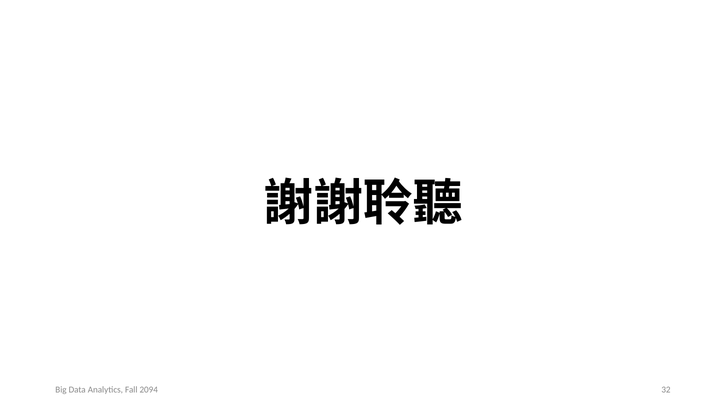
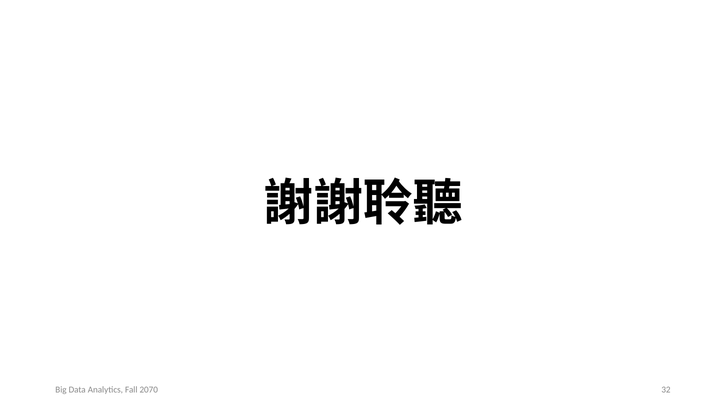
2094: 2094 -> 2070
